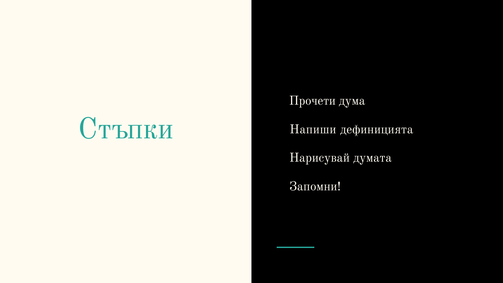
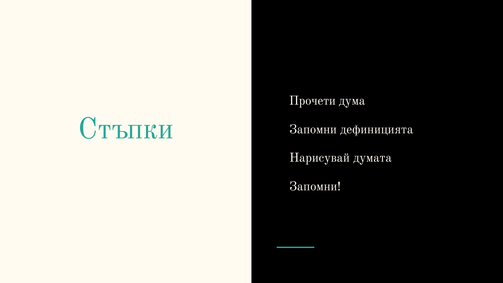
Напиши at (313, 129): Напиши -> Запомни
